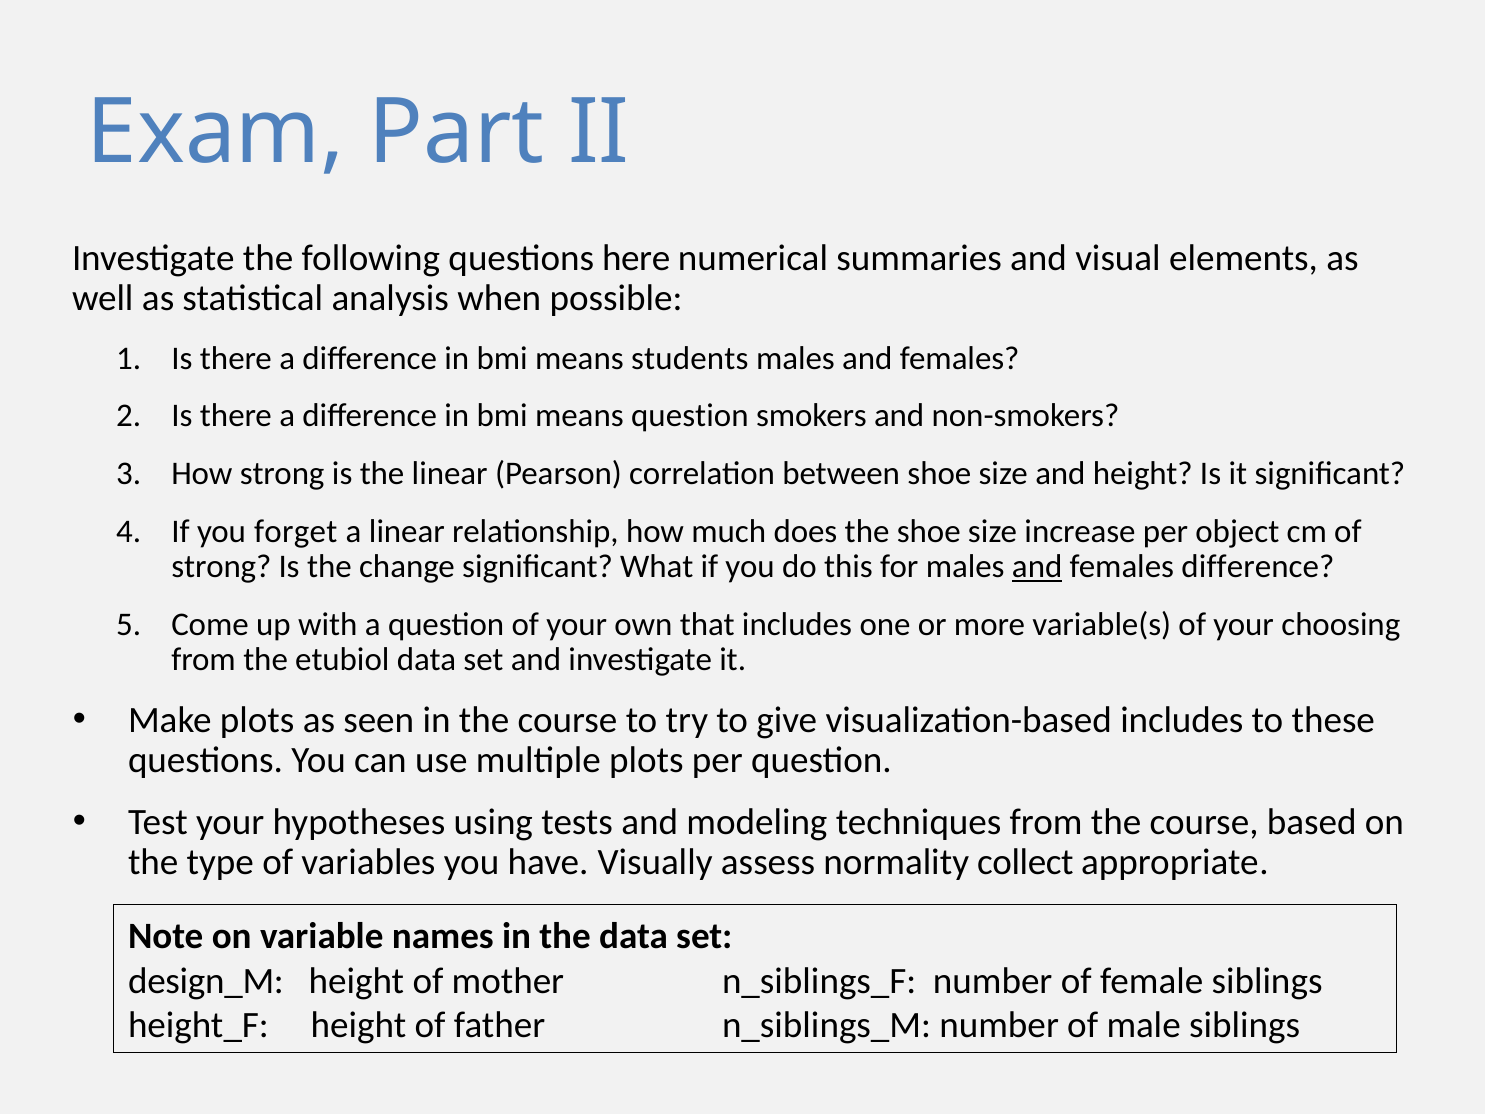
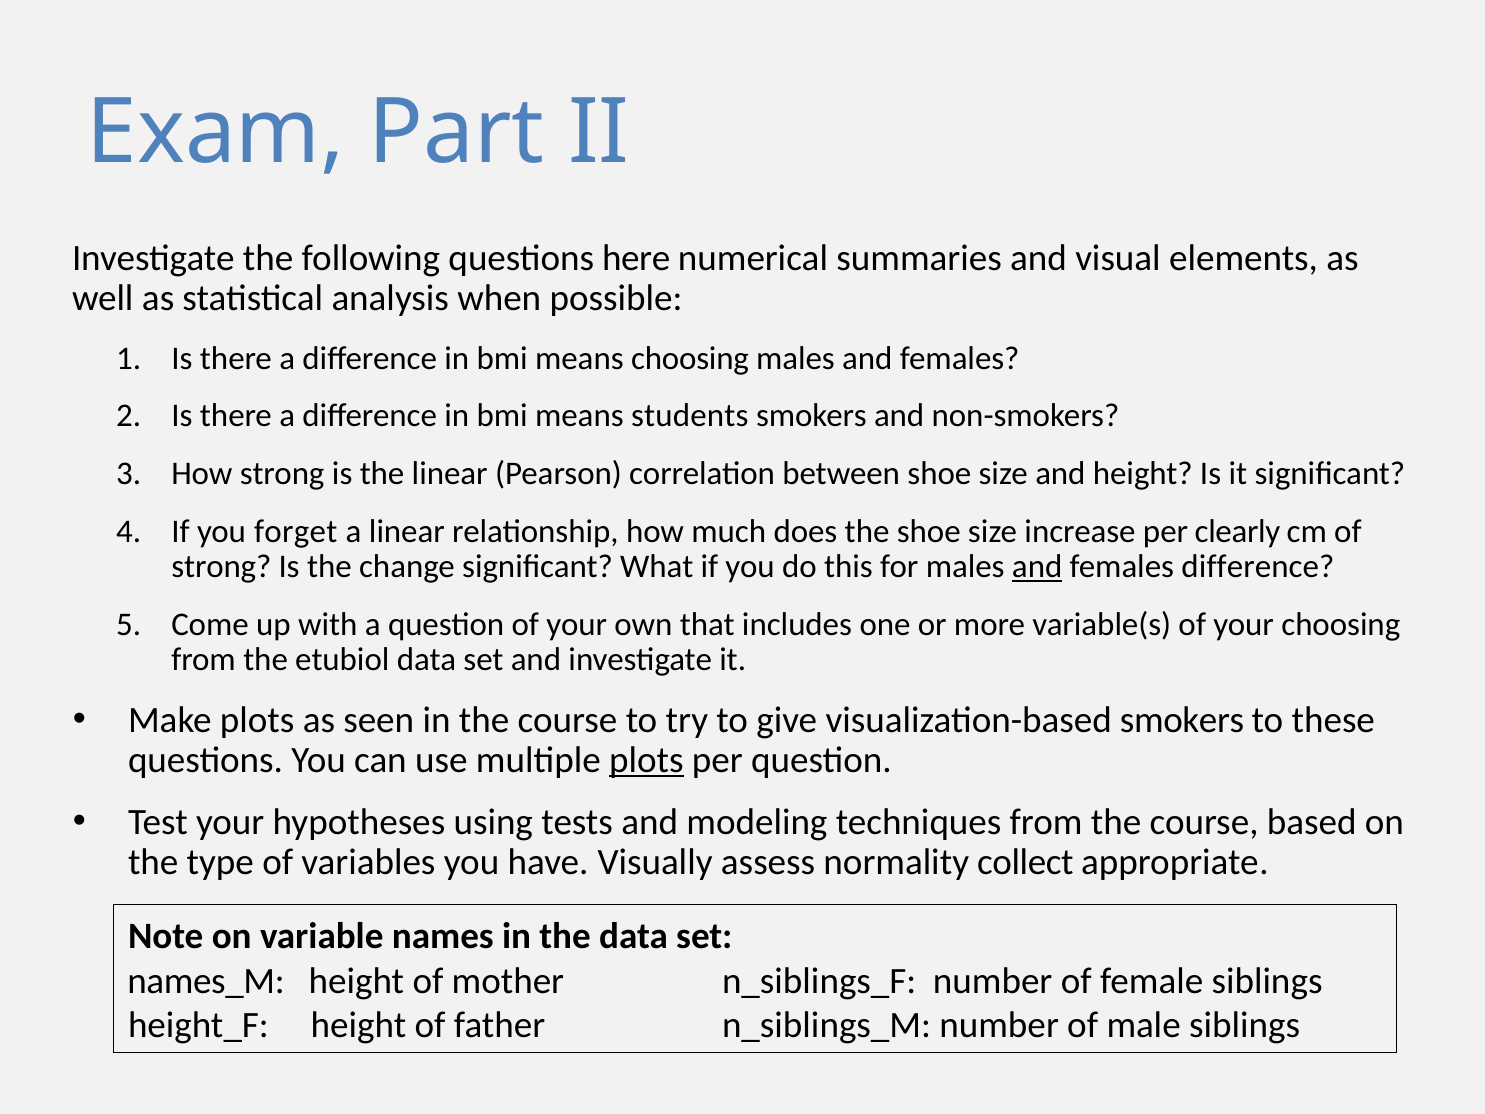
means students: students -> choosing
means question: question -> students
object: object -> clearly
visualization-based includes: includes -> smokers
plots at (646, 760) underline: none -> present
design_M: design_M -> names_M
